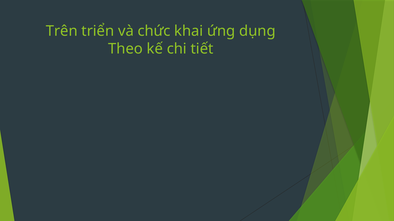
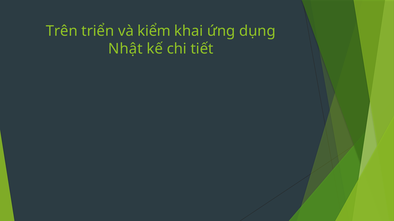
chức: chức -> kiểm
Theo: Theo -> Nhật
